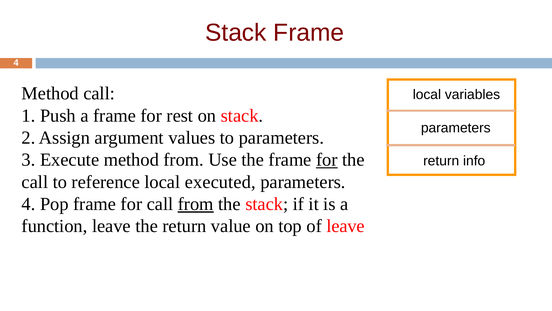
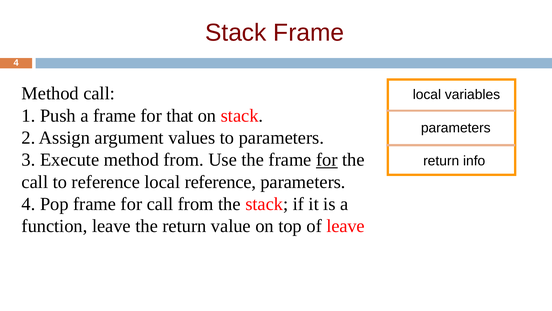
rest: rest -> that
local executed: executed -> reference
from at (196, 204) underline: present -> none
